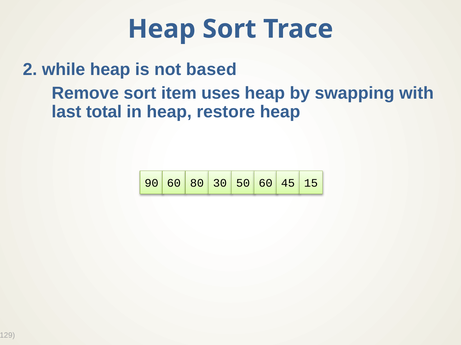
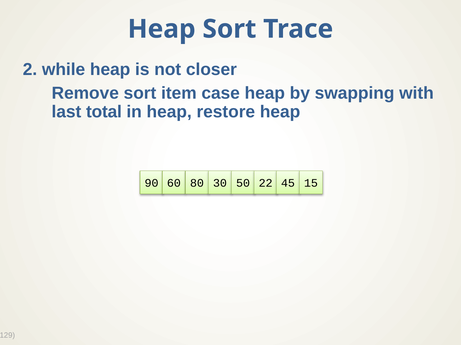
based: based -> closer
uses: uses -> case
50 60: 60 -> 22
